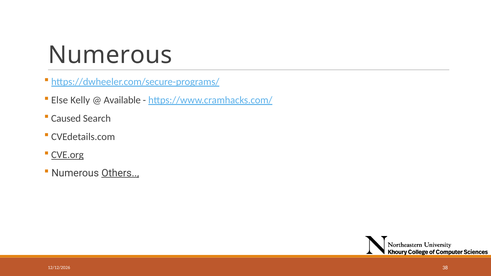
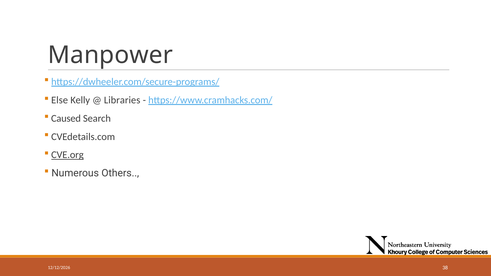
Numerous at (110, 55): Numerous -> Manpower
Available: Available -> Libraries
Others underline: present -> none
